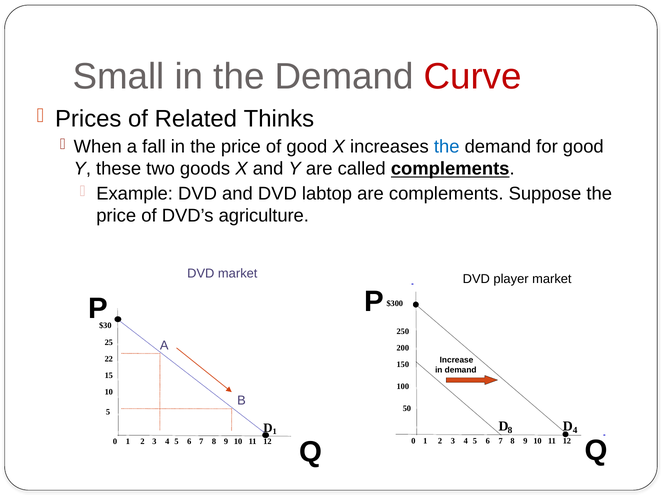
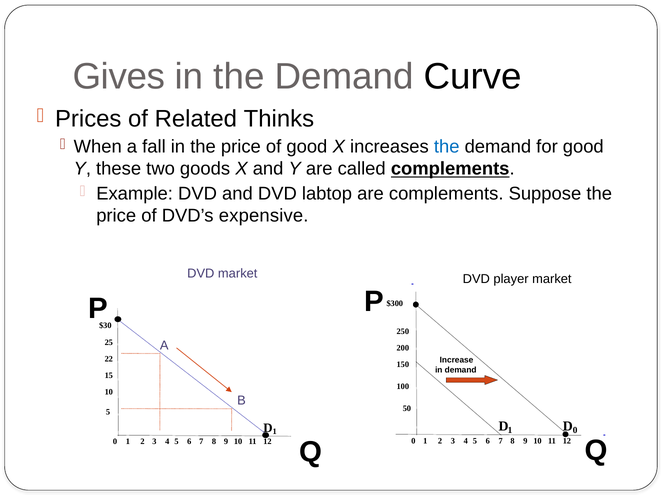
Small: Small -> Gives
Curve colour: red -> black
agriculture: agriculture -> expensive
8 at (510, 430): 8 -> 1
D 4: 4 -> 0
